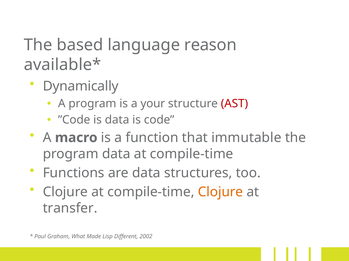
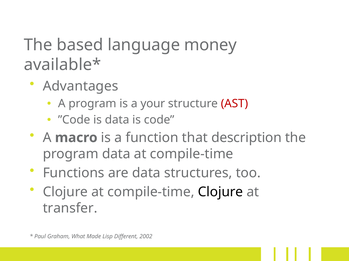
reason: reason -> money
Dynamically: Dynamically -> Advantages
immutable: immutable -> description
Clojure at (220, 192) colour: orange -> black
